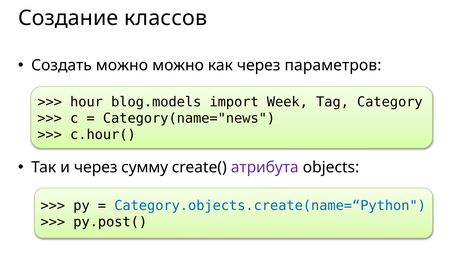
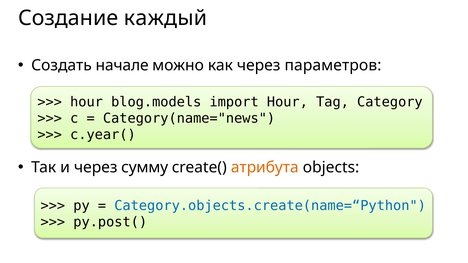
классов: классов -> каждый
Создать можно: можно -> начале
import Week: Week -> Hour
c.hour(: c.hour( -> c.year(
атрибута colour: purple -> orange
